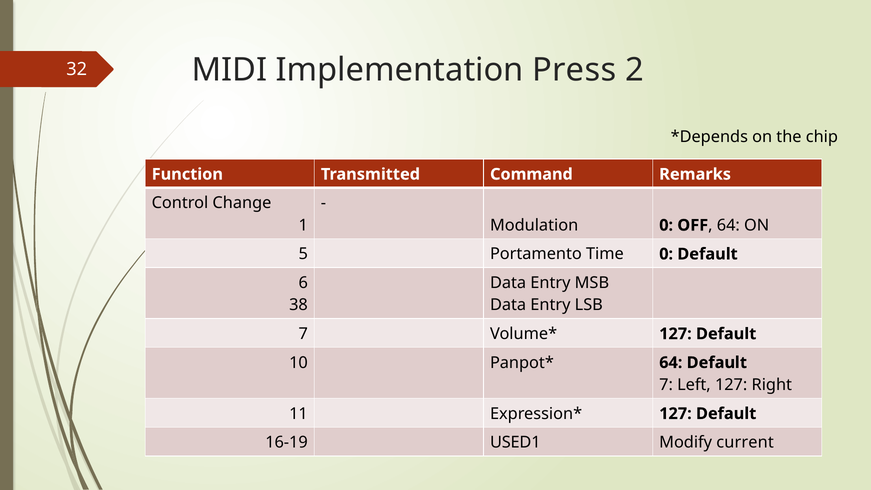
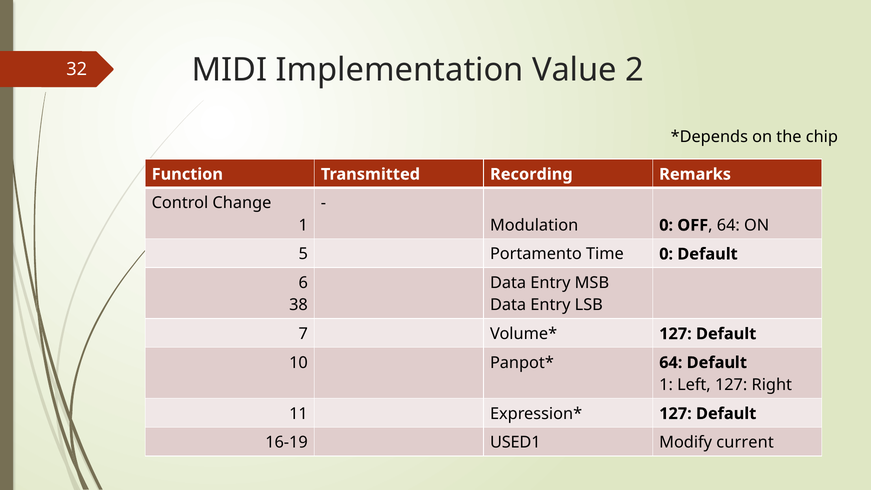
Press: Press -> Value
Command: Command -> Recording
7 at (666, 385): 7 -> 1
